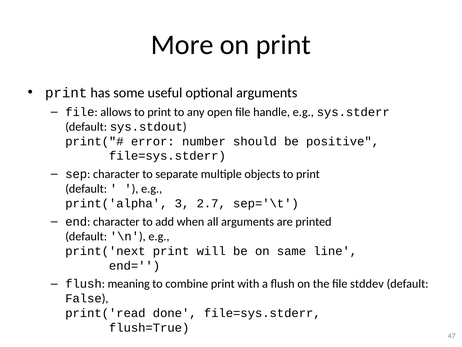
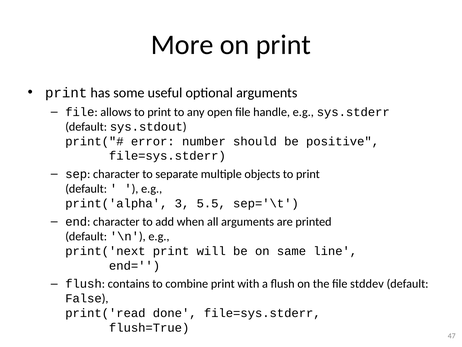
2.7: 2.7 -> 5.5
meaning: meaning -> contains
